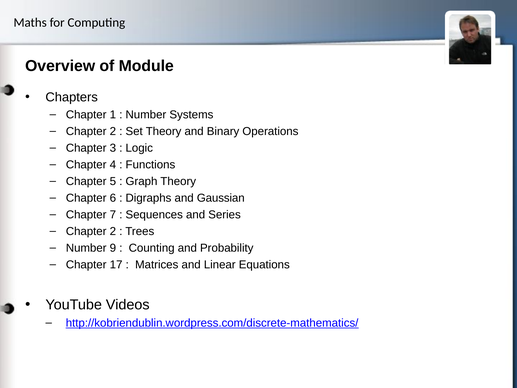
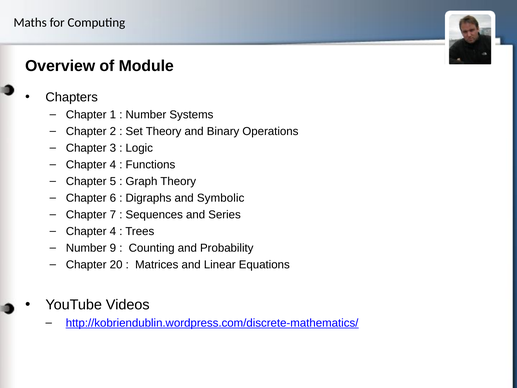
Gaussian: Gaussian -> Symbolic
2 at (113, 231): 2 -> 4
17: 17 -> 20
